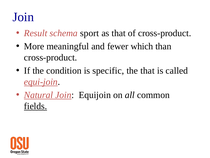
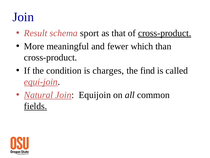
cross-product at (165, 33) underline: none -> present
specific: specific -> charges
the that: that -> find
